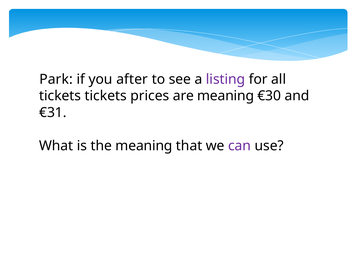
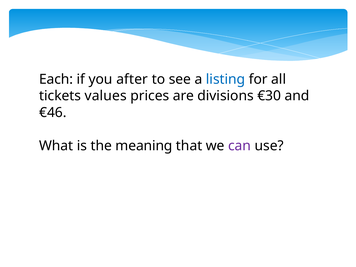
Park: Park -> Each
listing colour: purple -> blue
tickets tickets: tickets -> values
are meaning: meaning -> divisions
€31: €31 -> €46
